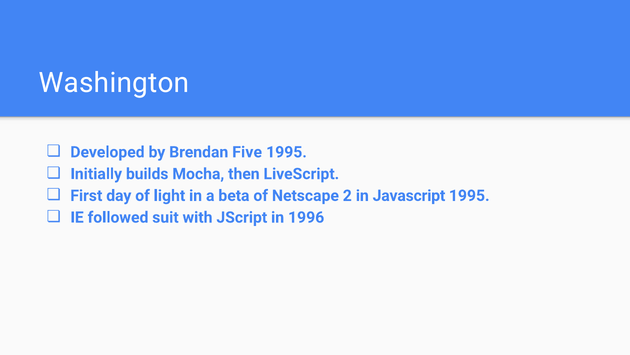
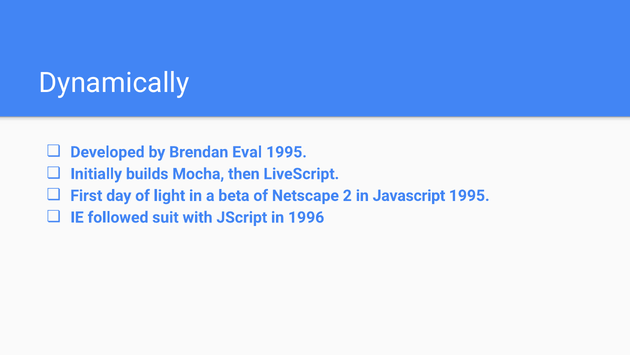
Washington: Washington -> Dynamically
Five: Five -> Eval
